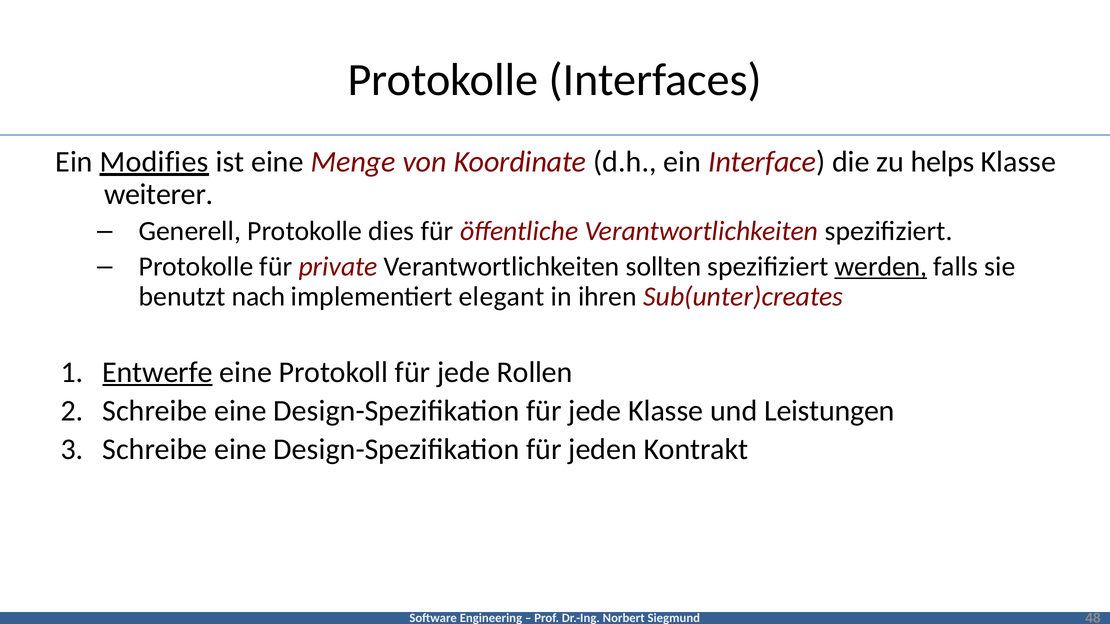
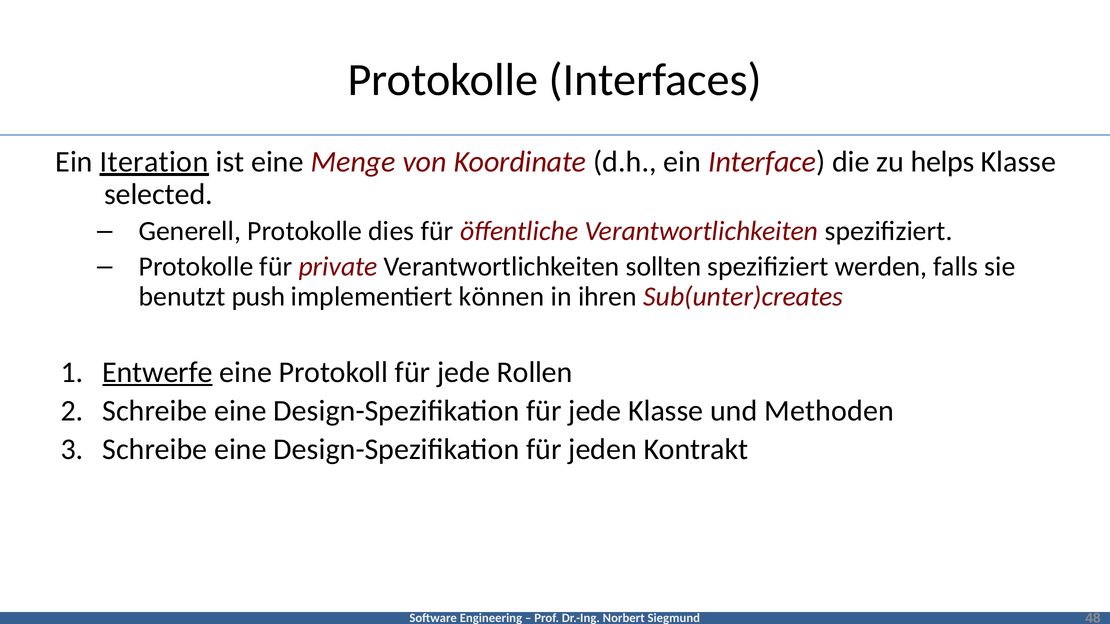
Modifies: Modifies -> Iteration
weiterer: weiterer -> selected
werden underline: present -> none
nach: nach -> push
elegant: elegant -> können
Leistungen: Leistungen -> Methoden
